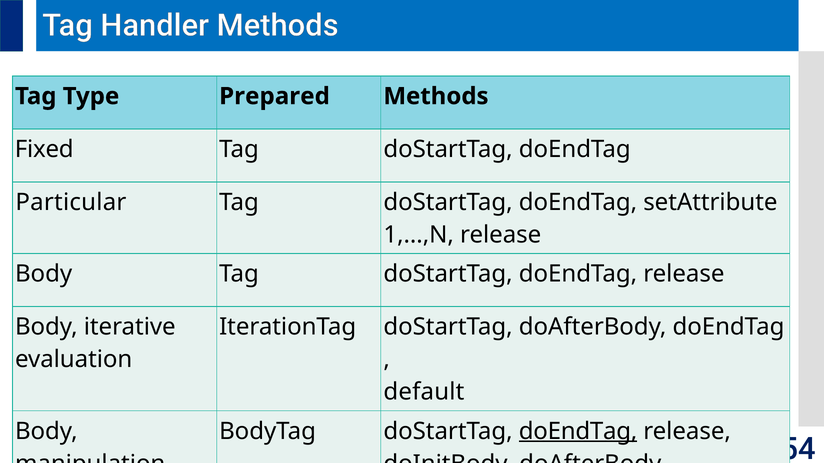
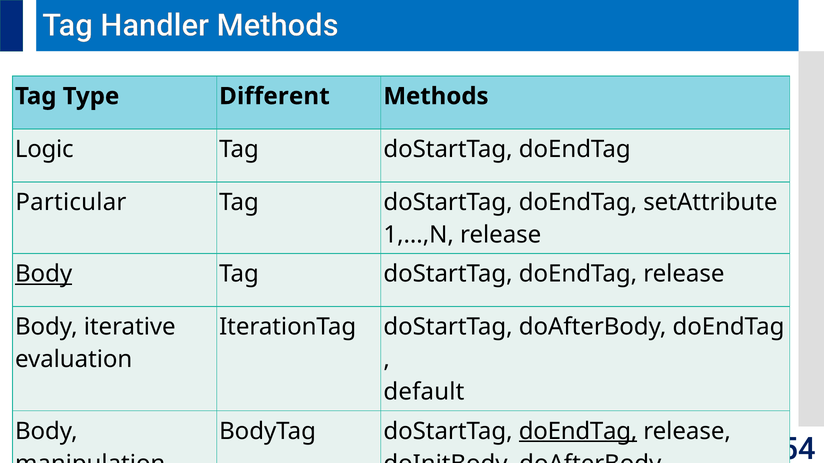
Prepared: Prepared -> Different
Fixed: Fixed -> Logic
Body at (44, 274) underline: none -> present
